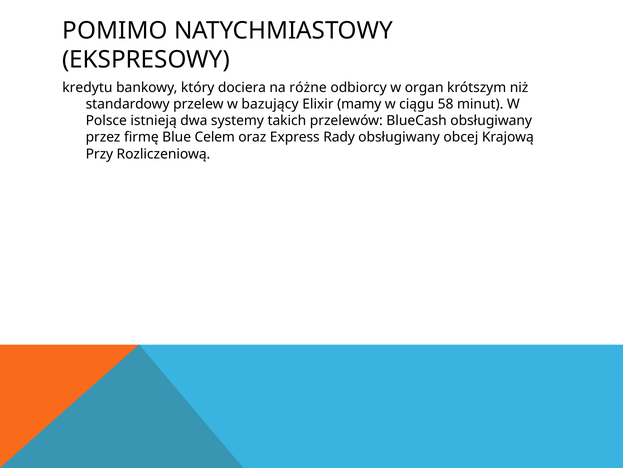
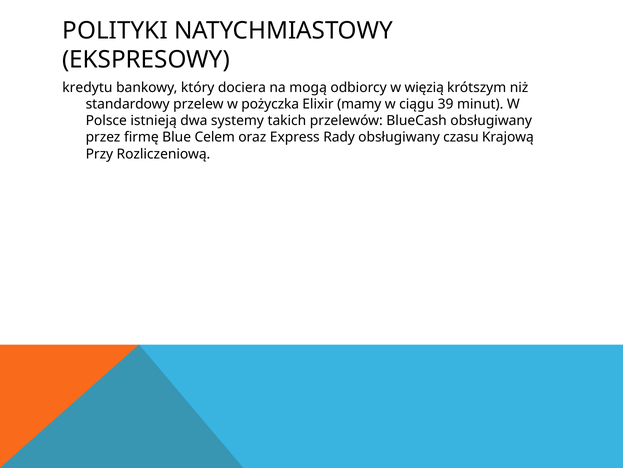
POMIMO: POMIMO -> POLITYKI
różne: różne -> mogą
organ: organ -> więzią
bazujący: bazujący -> pożyczka
58: 58 -> 39
obcej: obcej -> czasu
